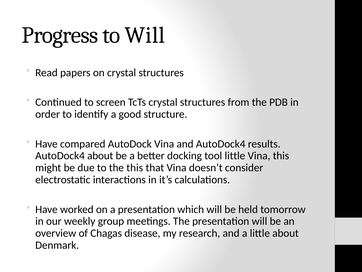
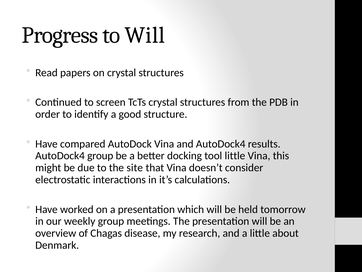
AutoDock4 about: about -> group
the this: this -> site
